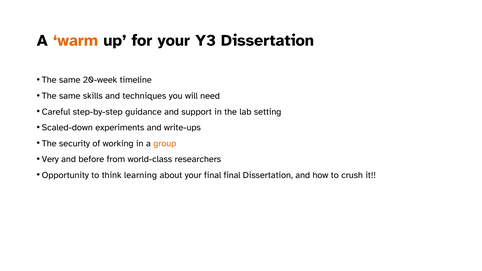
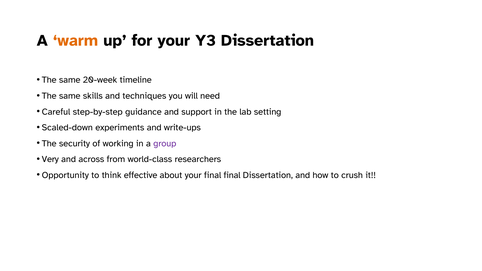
group colour: orange -> purple
before: before -> across
learning: learning -> effective
